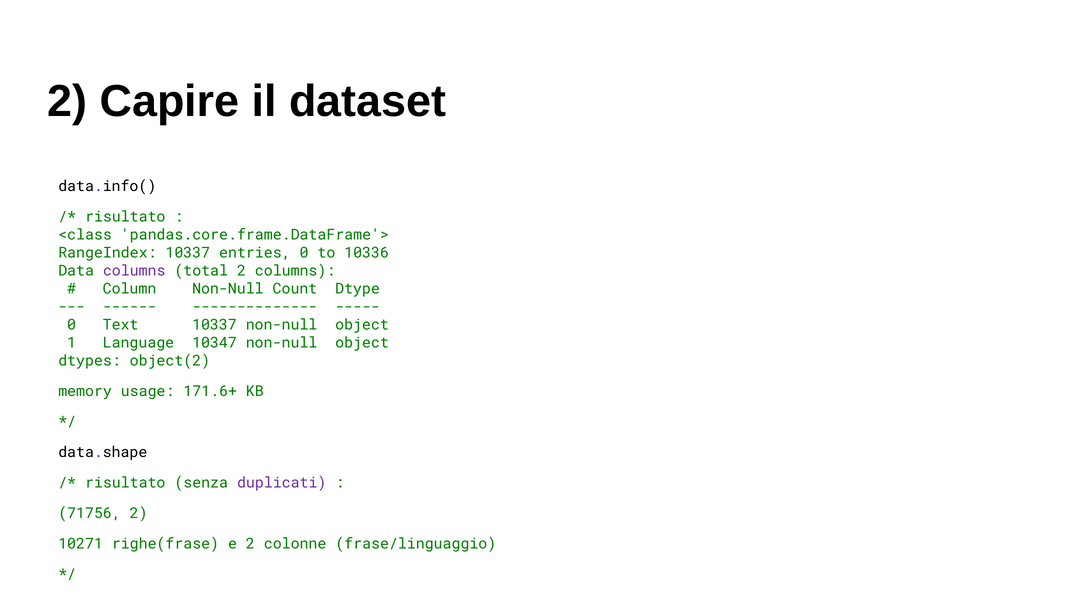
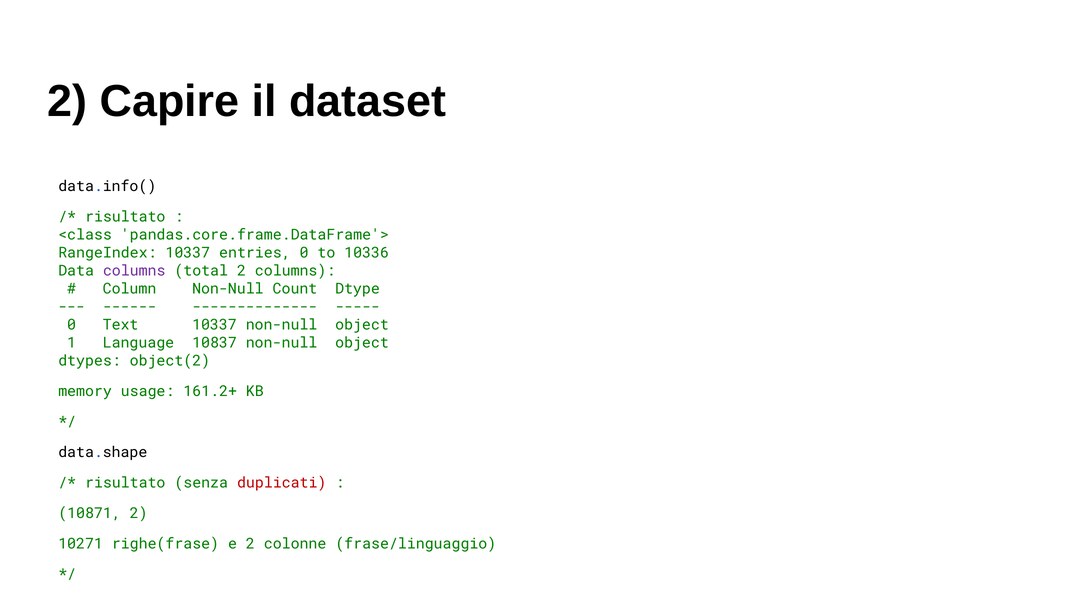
10347: 10347 -> 10837
171.6+: 171.6+ -> 161.2+
duplicati colour: purple -> red
71756: 71756 -> 10871
